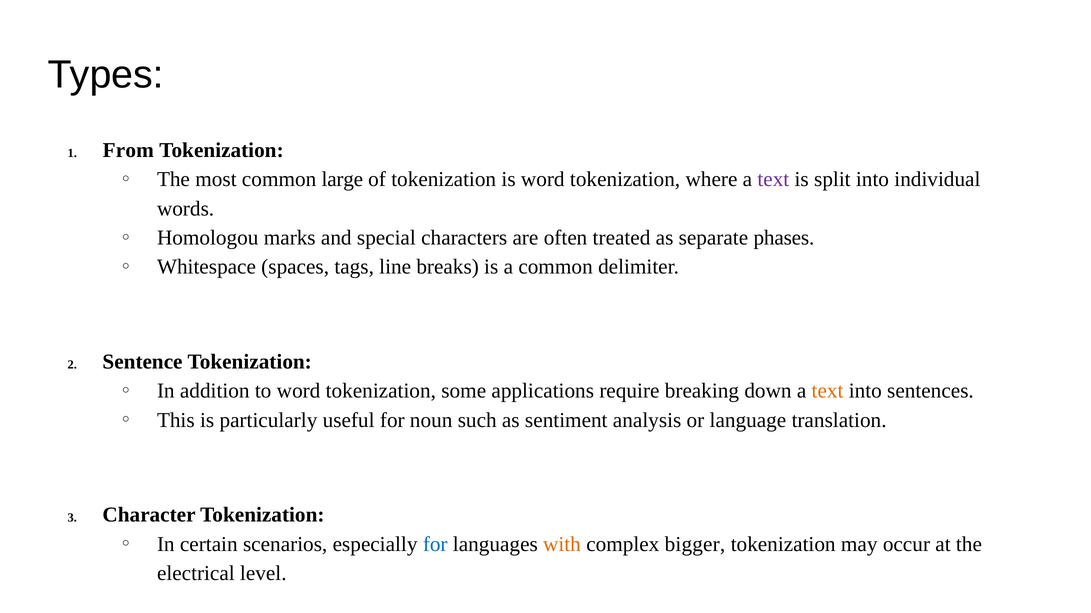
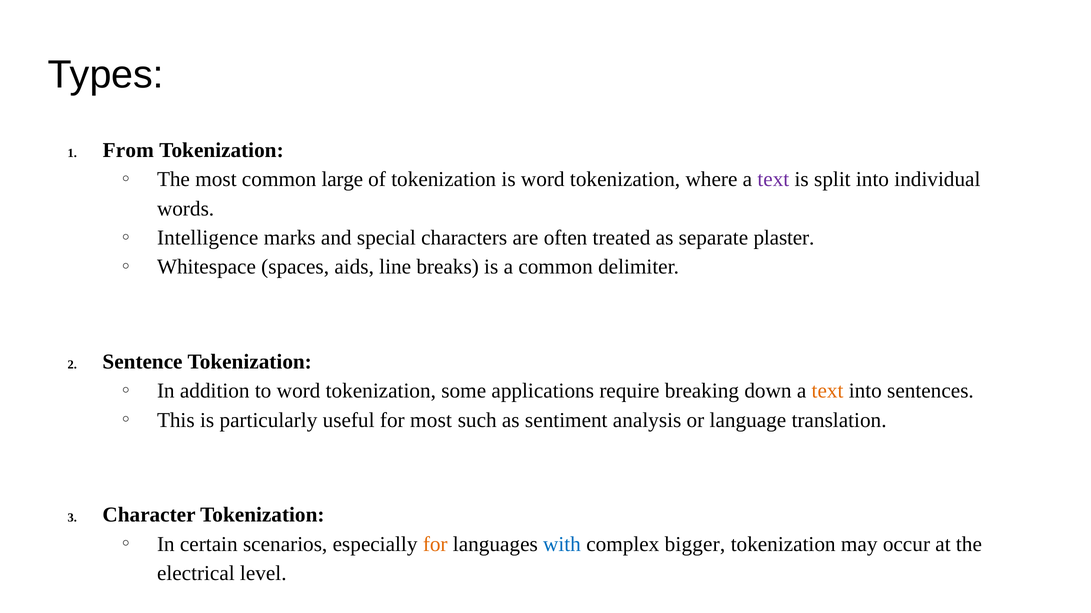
Homologou: Homologou -> Intelligence
phases: phases -> plaster
tags: tags -> aids
for noun: noun -> most
for at (435, 545) colour: blue -> orange
with colour: orange -> blue
